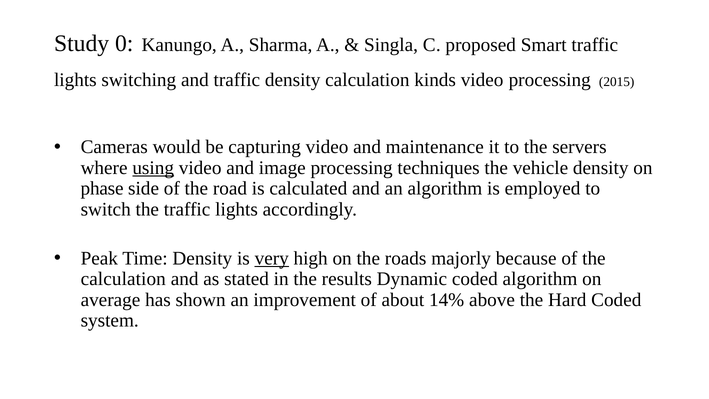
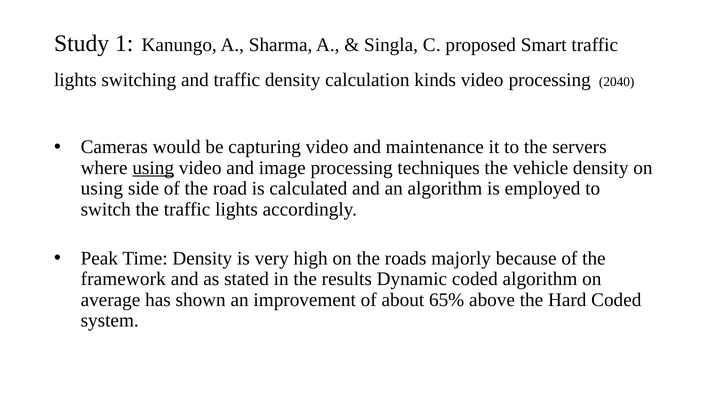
0: 0 -> 1
2015: 2015 -> 2040
phase at (102, 188): phase -> using
very underline: present -> none
calculation at (123, 279): calculation -> framework
14%: 14% -> 65%
